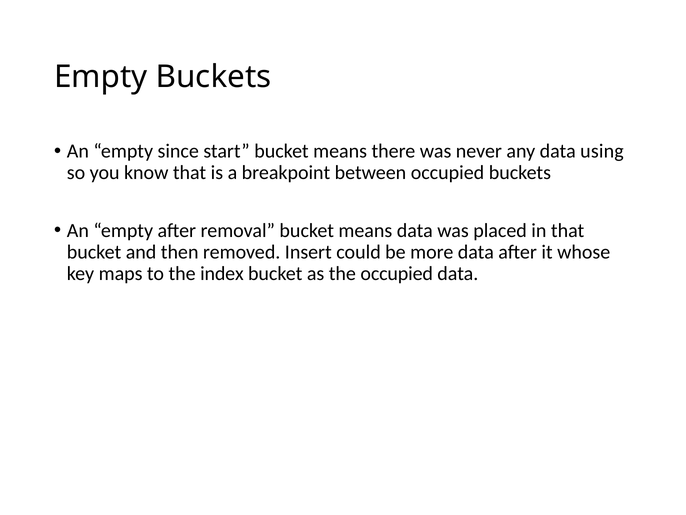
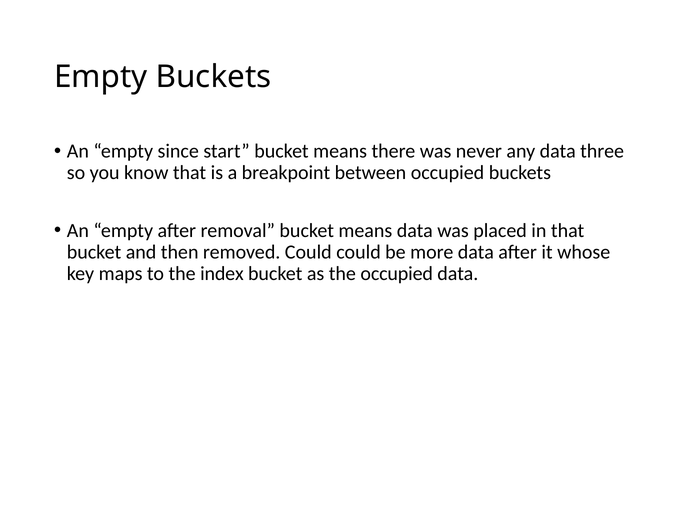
using: using -> three
removed Insert: Insert -> Could
